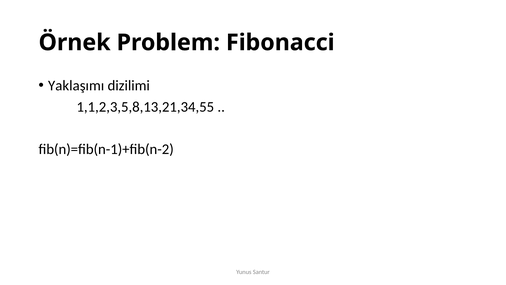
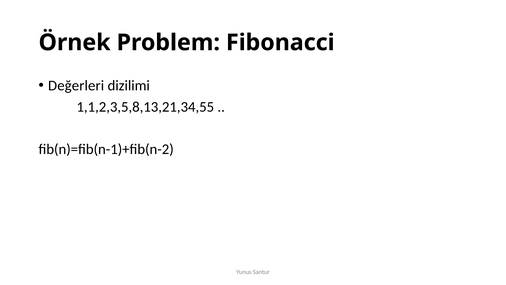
Yaklaşımı: Yaklaşımı -> Değerleri
